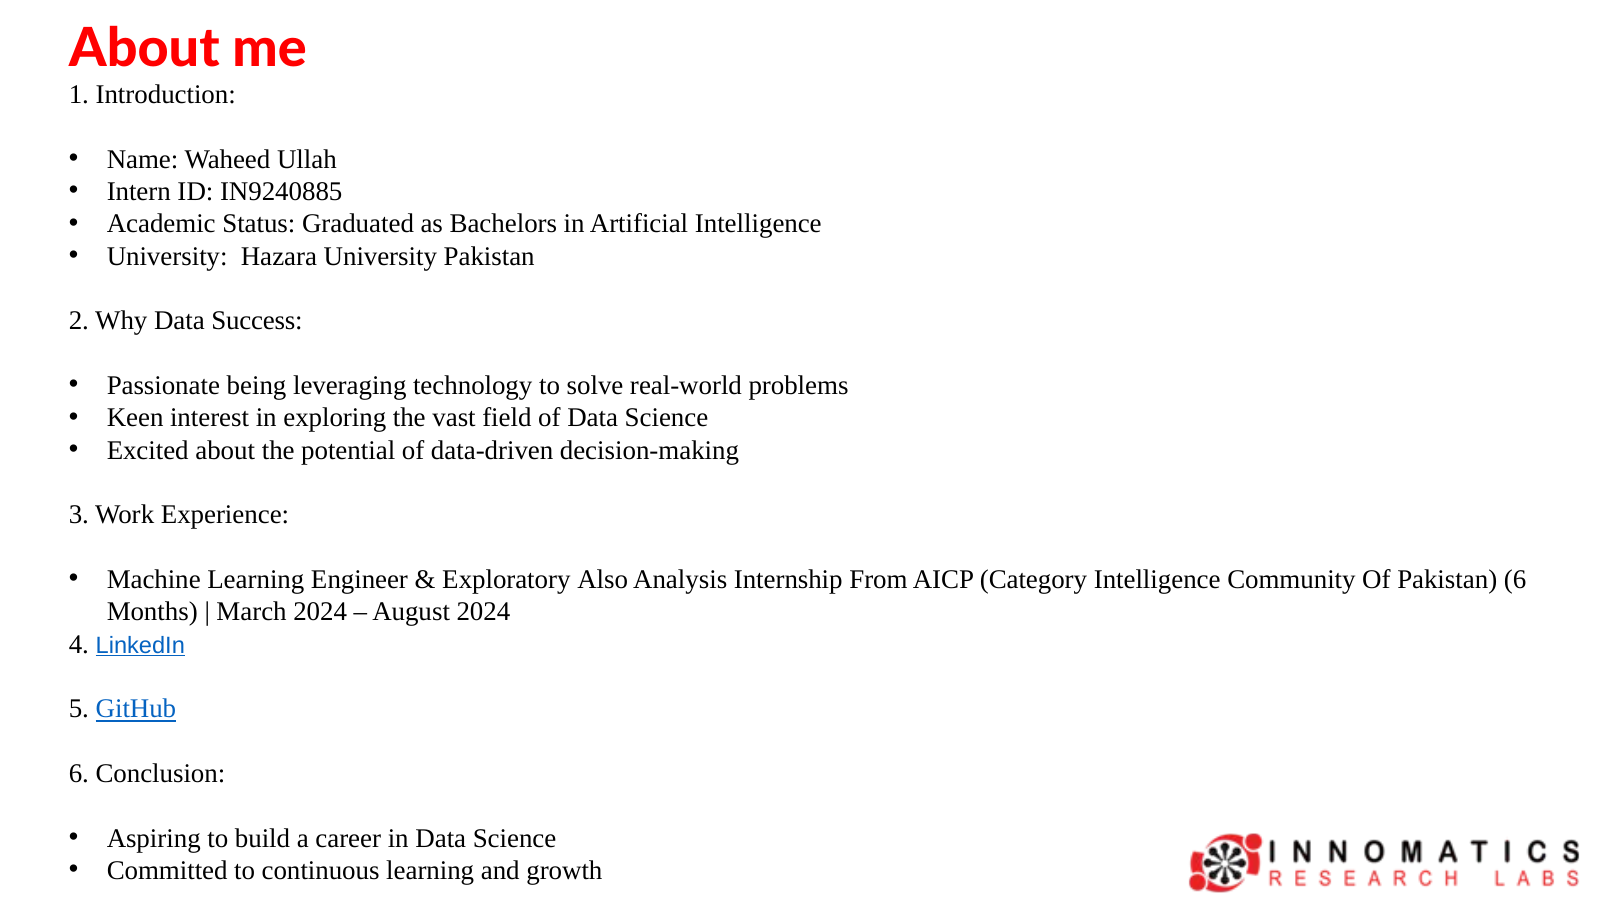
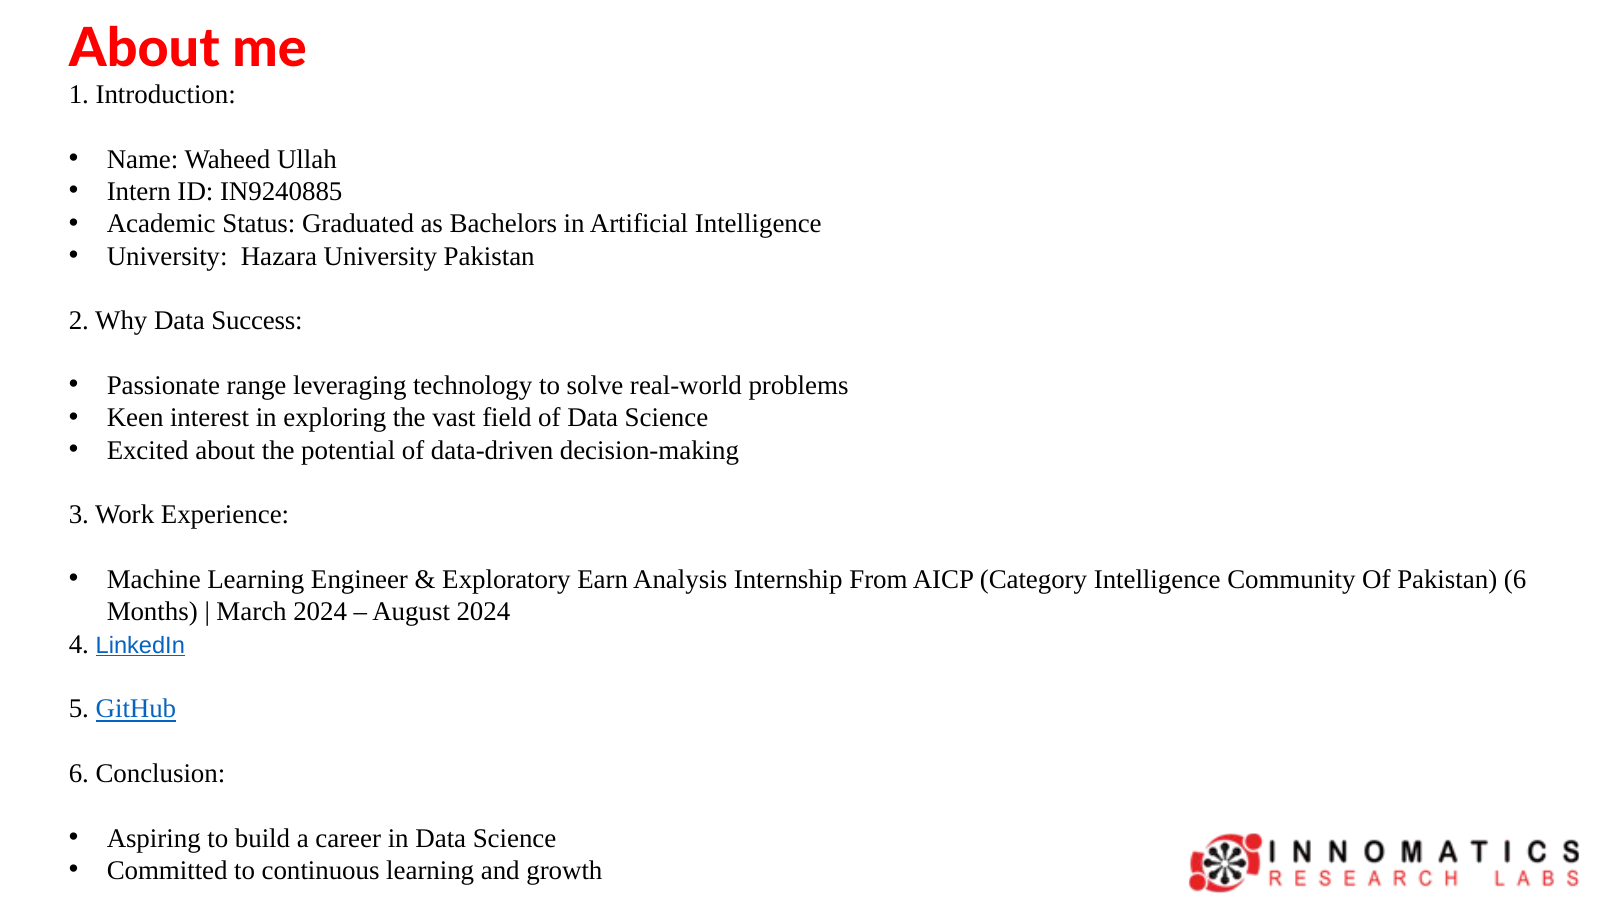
being: being -> range
Also: Also -> Earn
